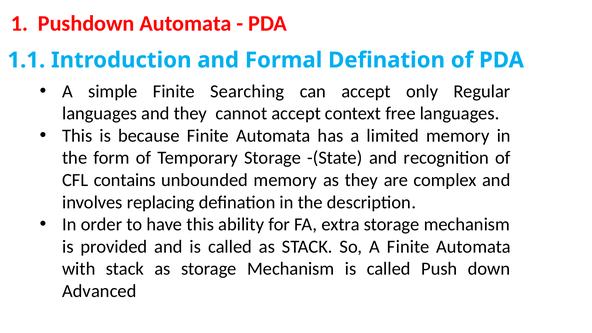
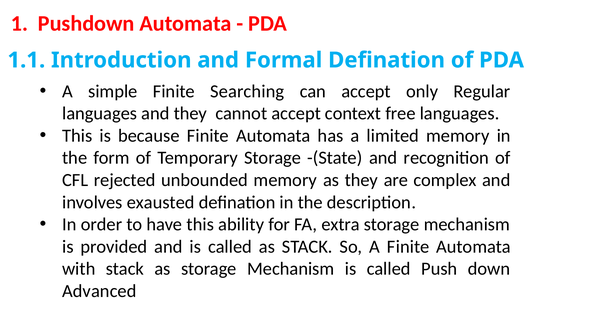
contains: contains -> rejected
replacing: replacing -> exausted
